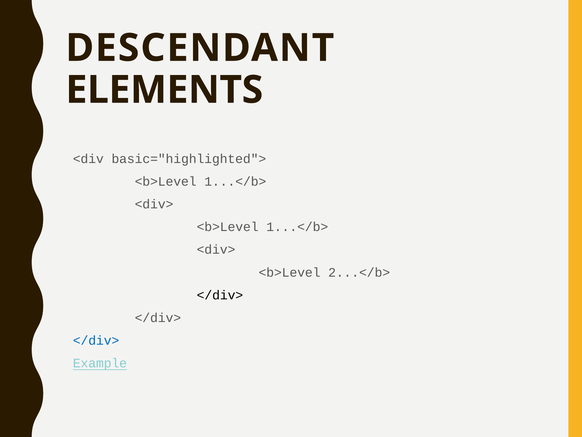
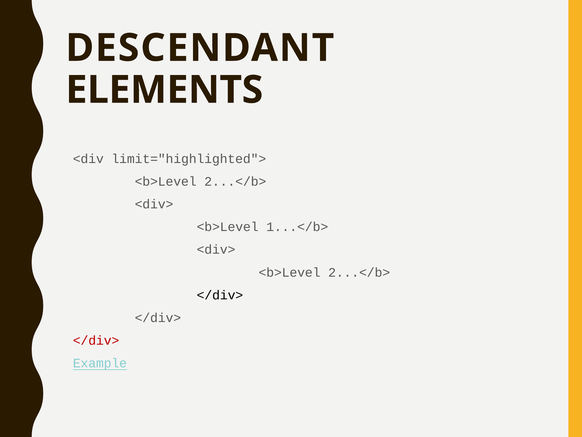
basic="highlighted">: basic="highlighted"> -> limit="highlighted">
1...</b> at (235, 181): 1...</b> -> 2...</b>
</div> at (96, 340) colour: blue -> red
